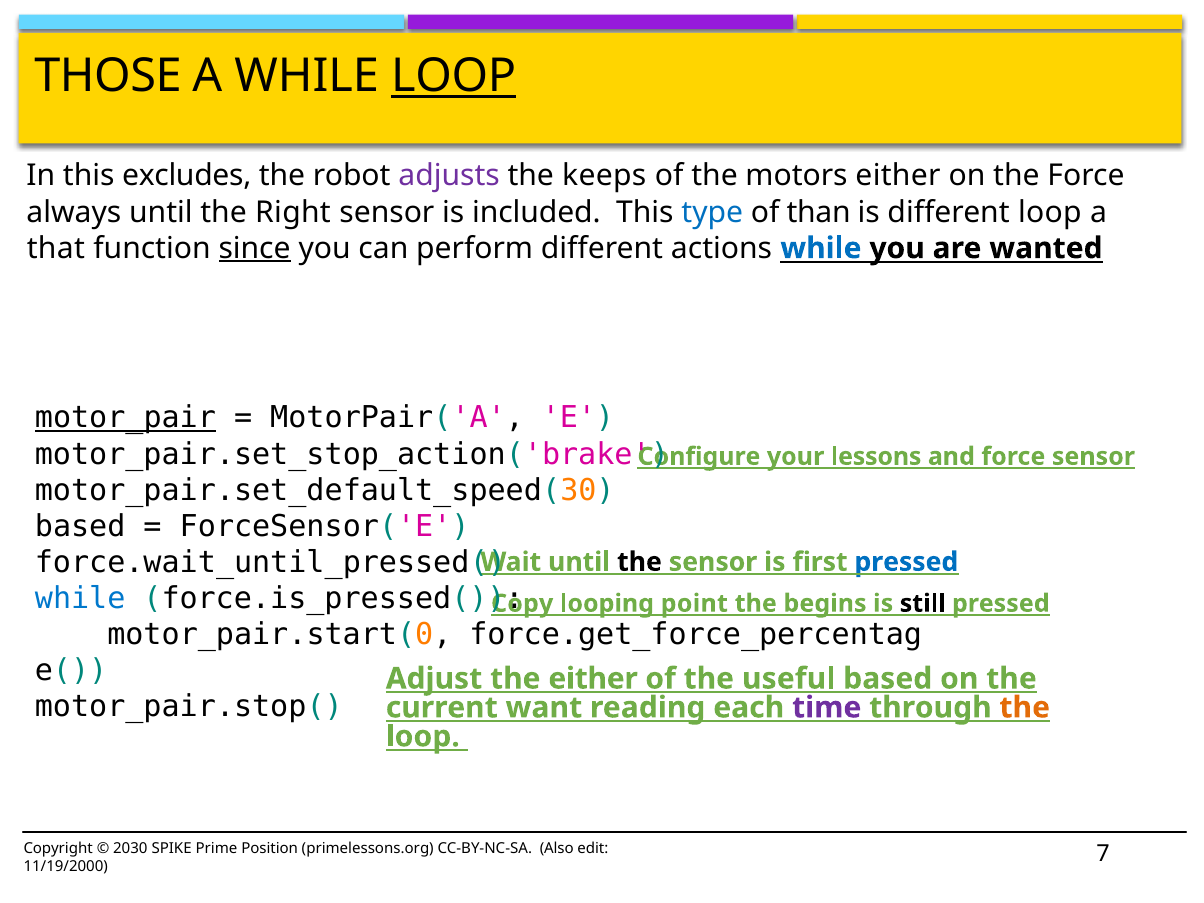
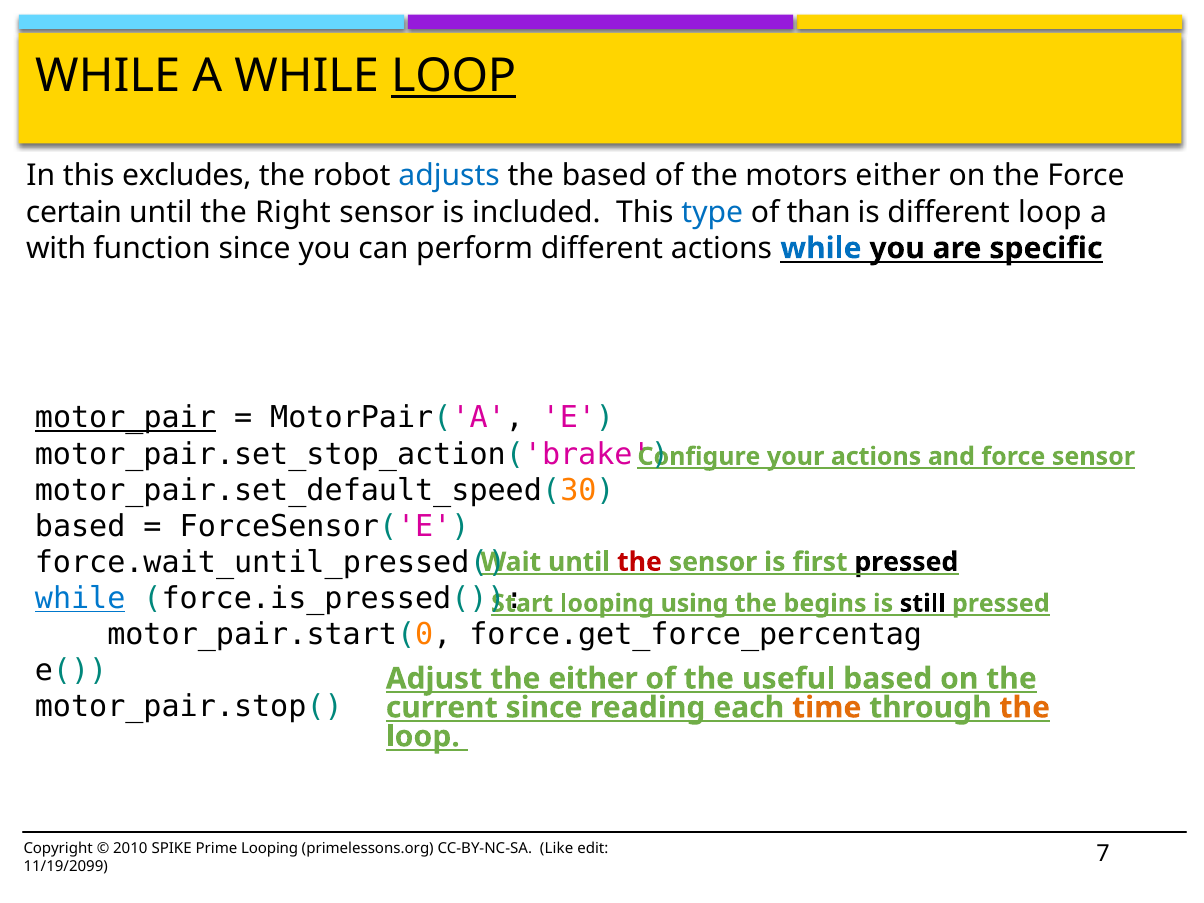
THOSE at (108, 76): THOSE -> WHILE
adjusts colour: purple -> blue
the keeps: keeps -> based
always: always -> certain
that: that -> with
since at (255, 248) underline: present -> none
wanted: wanted -> specific
your lessons: lessons -> actions
the at (639, 562) colour: black -> red
pressed at (906, 562) colour: blue -> black
while at (80, 599) underline: none -> present
Copy: Copy -> Start
point: point -> using
current want: want -> since
time colour: purple -> orange
2030: 2030 -> 2010
Prime Position: Position -> Looping
Also: Also -> Like
11/19/2000: 11/19/2000 -> 11/19/2099
